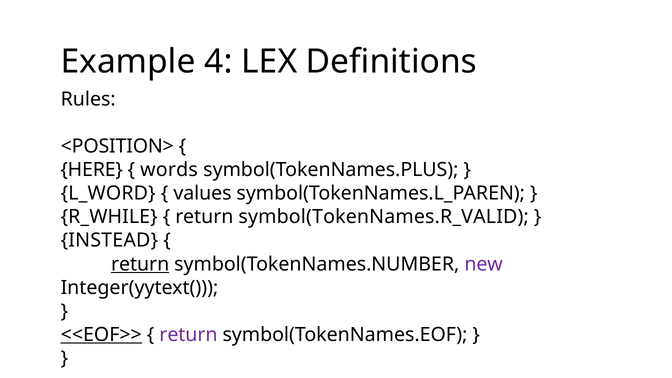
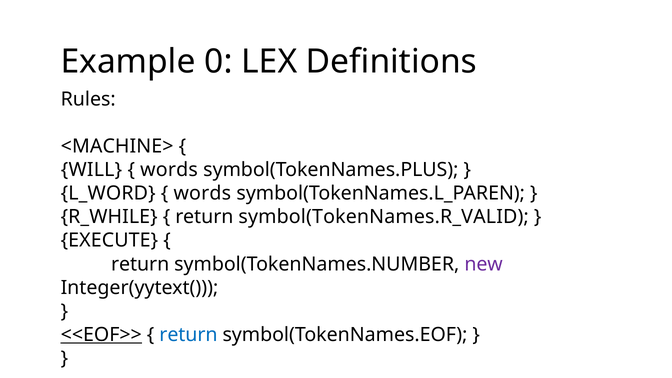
4: 4 -> 0
<POSITION>: <POSITION> -> <MACHINE>
HERE: HERE -> WILL
values at (202, 193): values -> words
INSTEAD: INSTEAD -> EXECUTE
return at (140, 264) underline: present -> none
return at (188, 335) colour: purple -> blue
